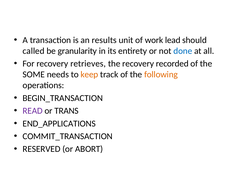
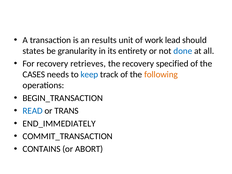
called: called -> states
recorded: recorded -> specified
SOME: SOME -> CASES
keep colour: orange -> blue
READ colour: purple -> blue
END_APPLICATIONS: END_APPLICATIONS -> END_IMMEDIATELY
RESERVED: RESERVED -> CONTAINS
